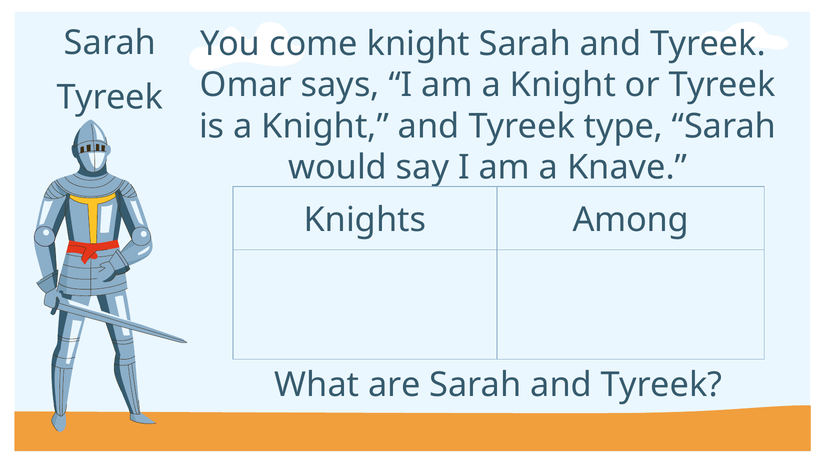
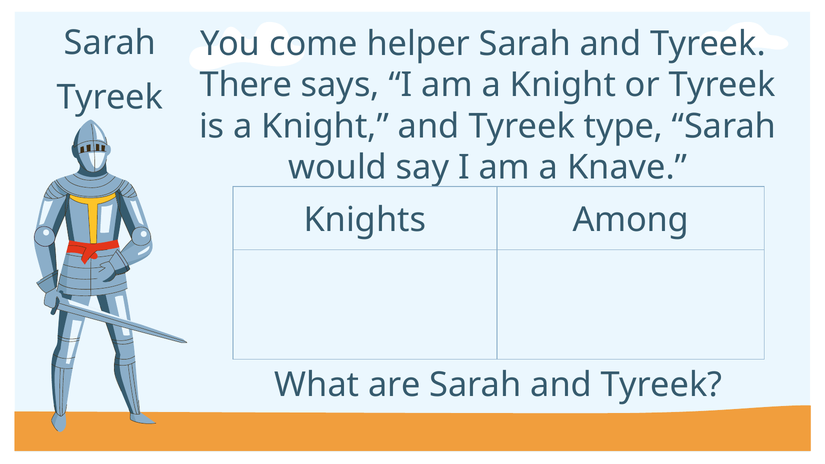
come knight: knight -> helper
Omar: Omar -> There
